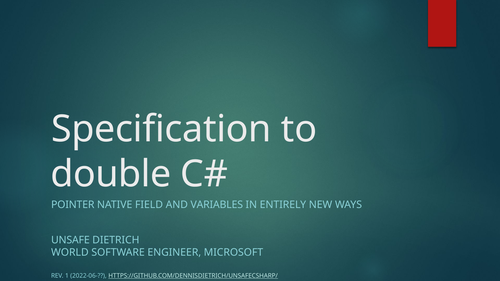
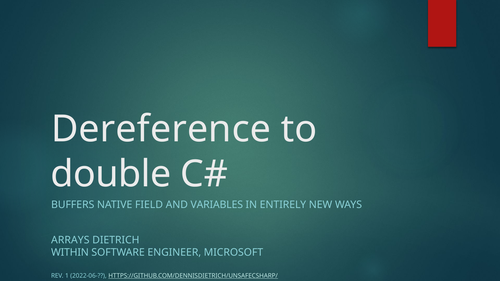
Specification: Specification -> Dereference
POINTER: POINTER -> BUFFERS
UNSAFE: UNSAFE -> ARRAYS
WORLD: WORLD -> WITHIN
